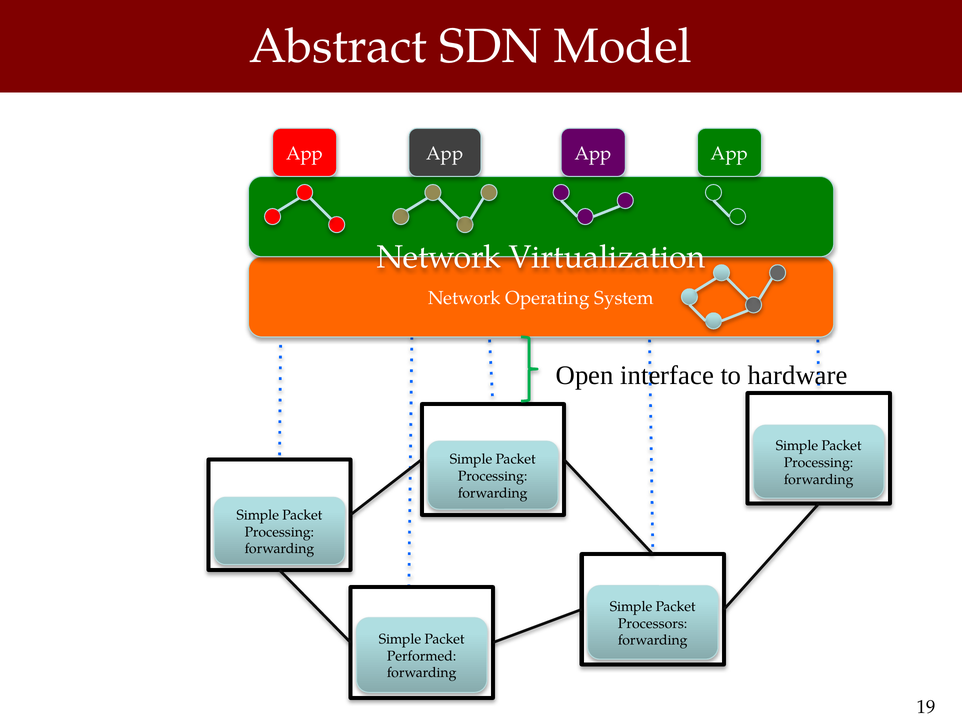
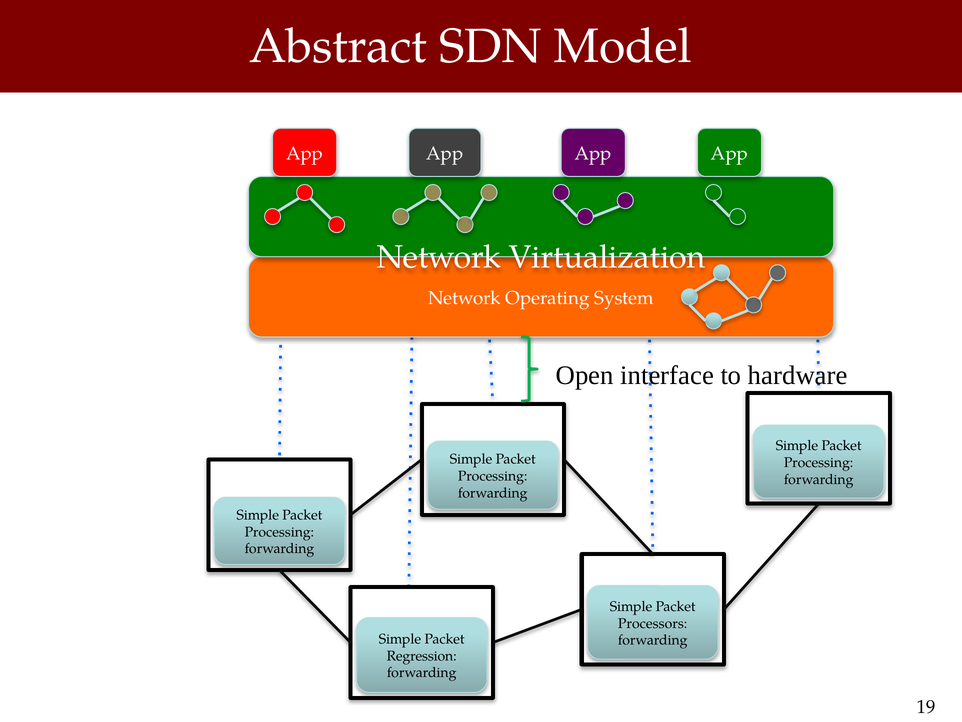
Performed: Performed -> Regression
